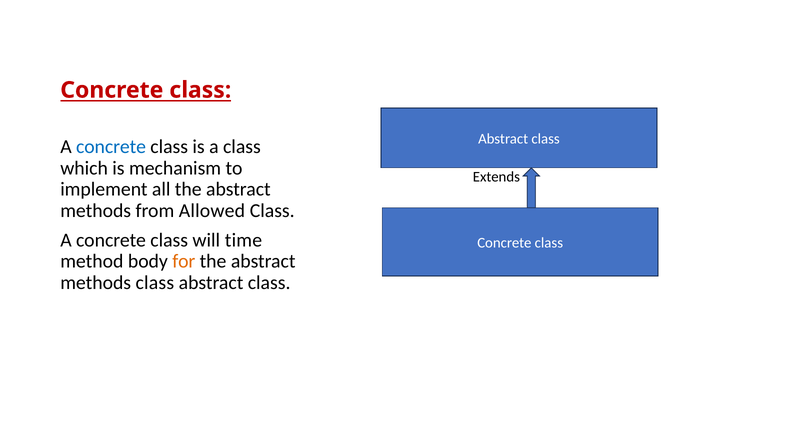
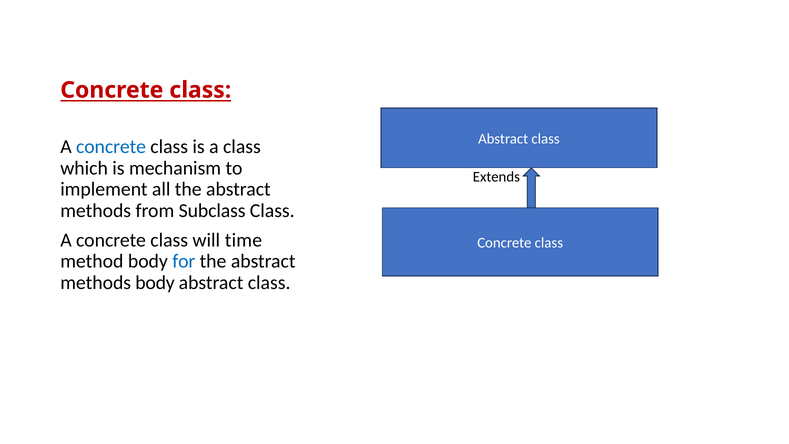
Allowed: Allowed -> Subclass
for colour: orange -> blue
methods class: class -> body
